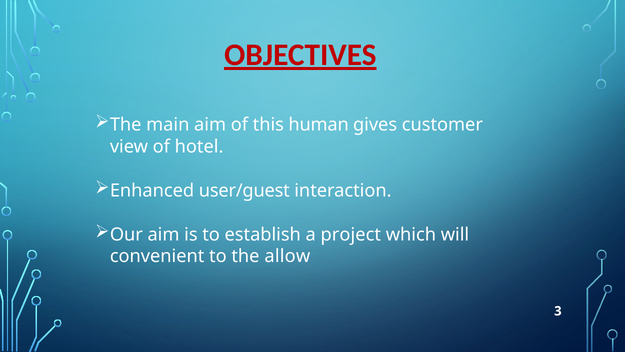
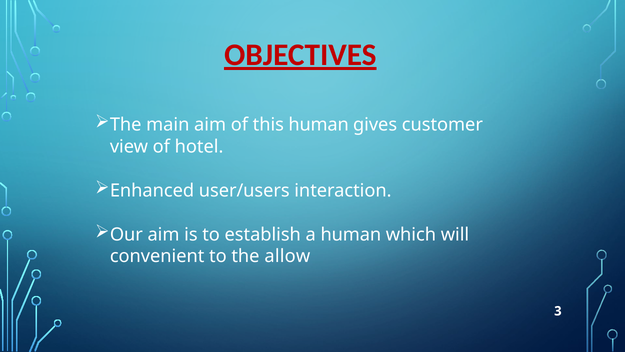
user/guest: user/guest -> user/users
a project: project -> human
